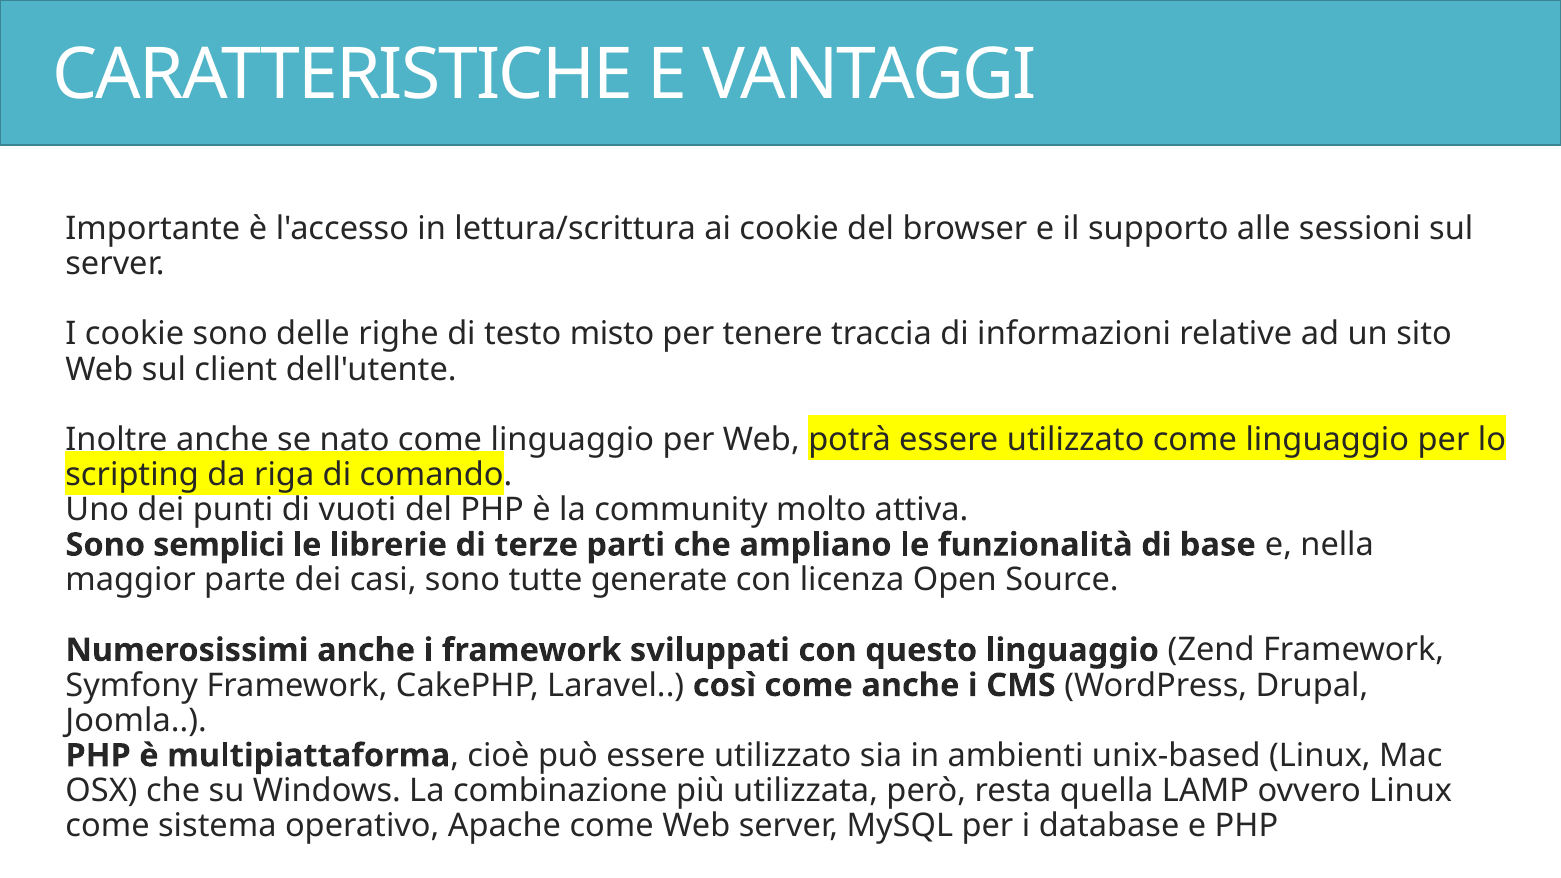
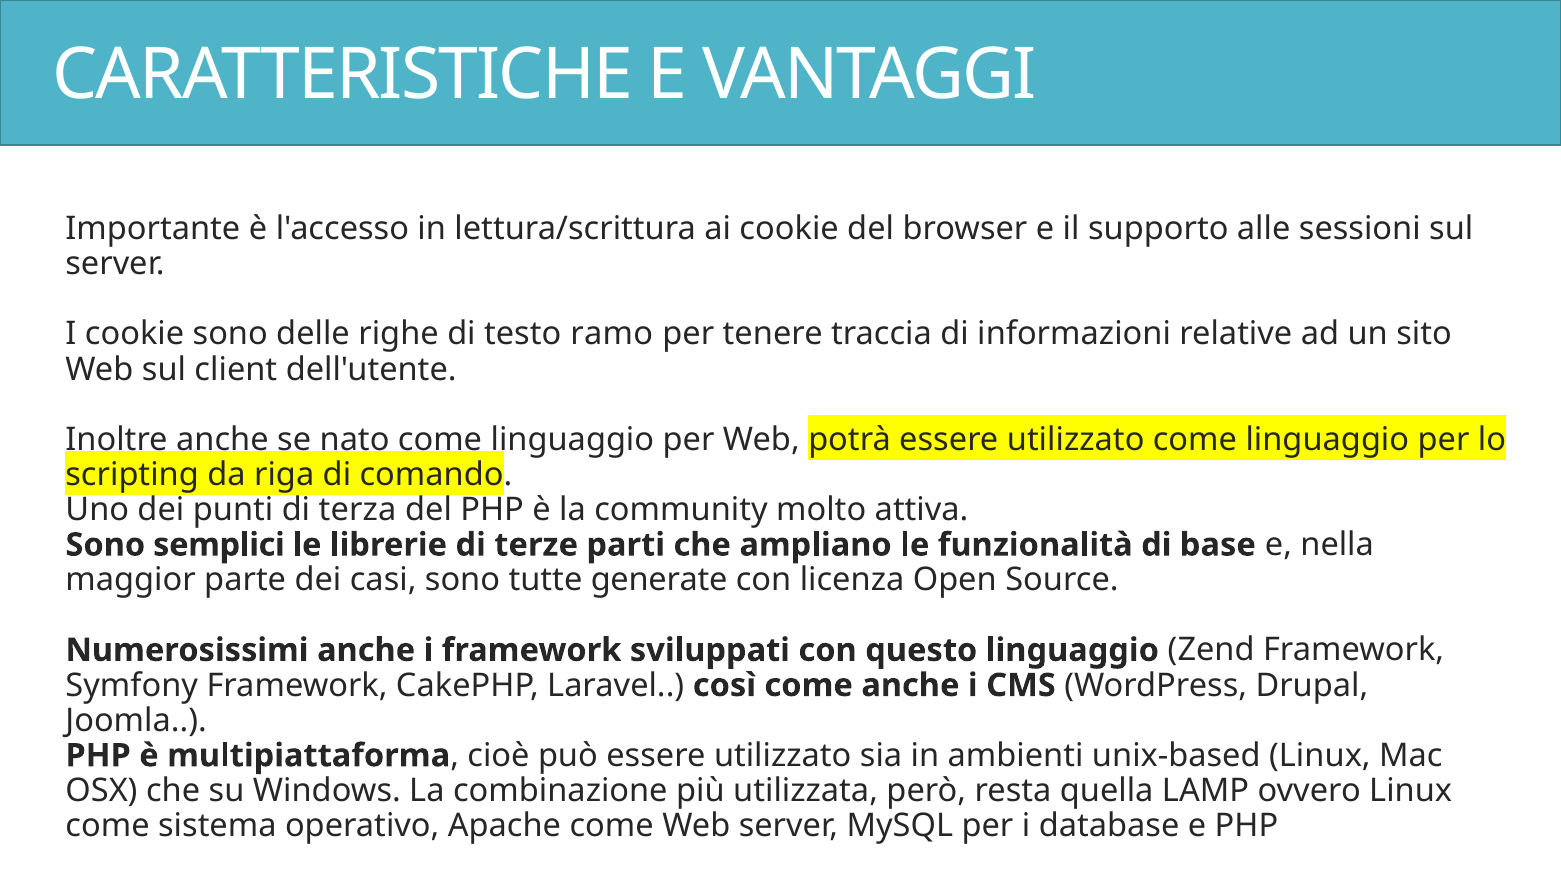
misto: misto -> ramo
vuoti: vuoti -> terza
